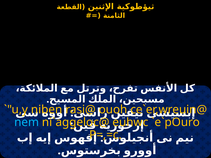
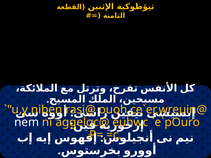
nem colour: light blue -> white
